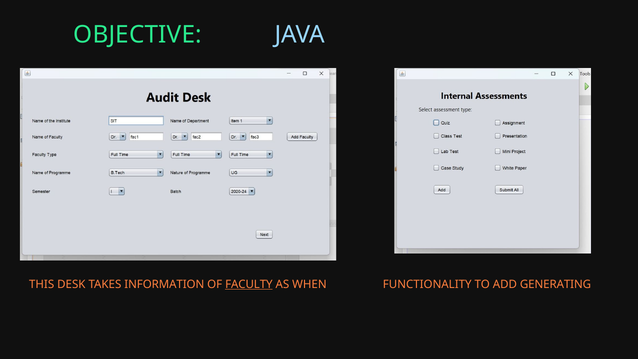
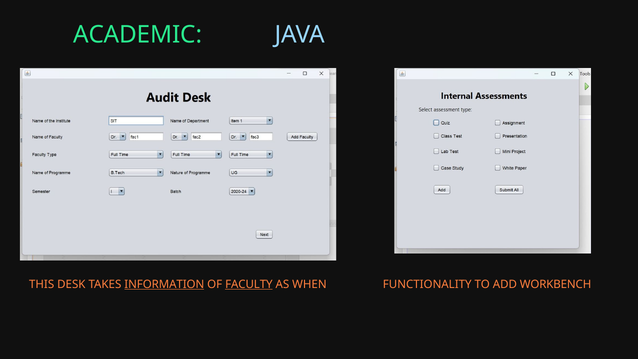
OBJECTIVE: OBJECTIVE -> ACADEMIC
INFORMATION underline: none -> present
GENERATING: GENERATING -> WORKBENCH
